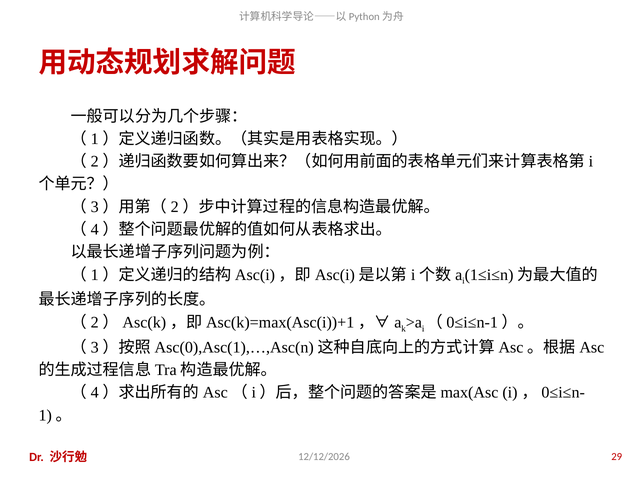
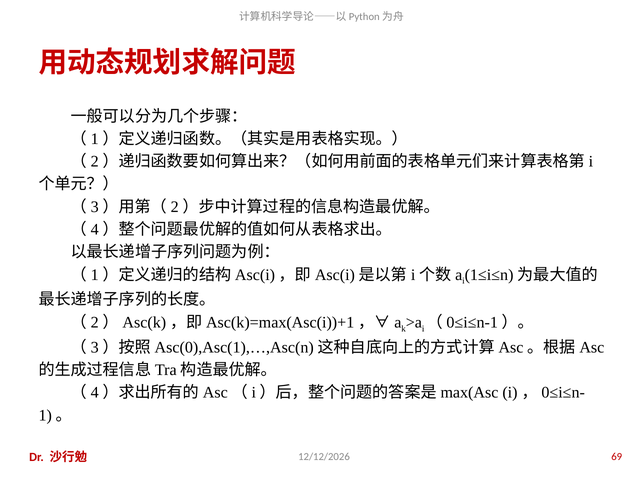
29: 29 -> 69
